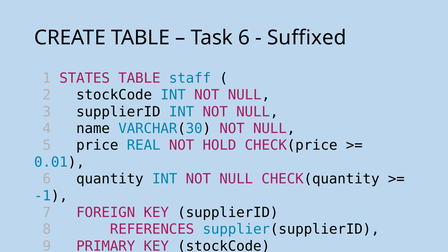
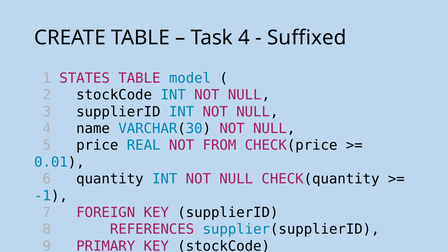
Task 6: 6 -> 4
staff: staff -> model
HOLD: HOLD -> FROM
